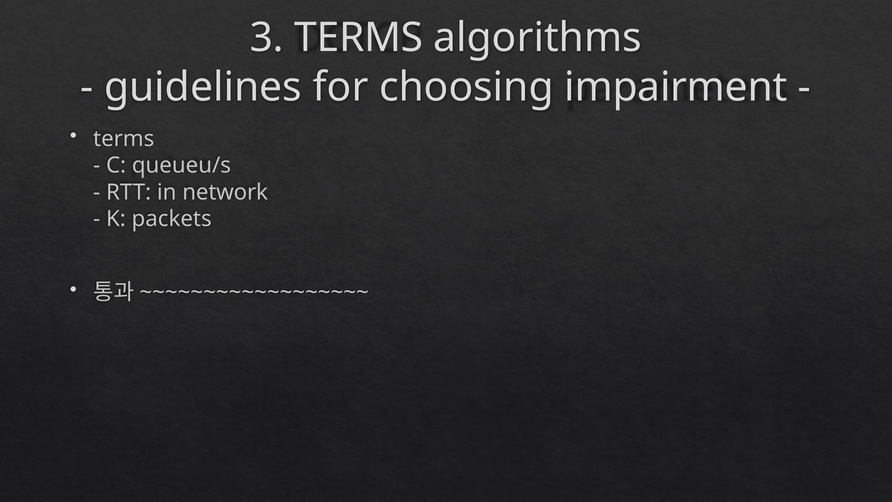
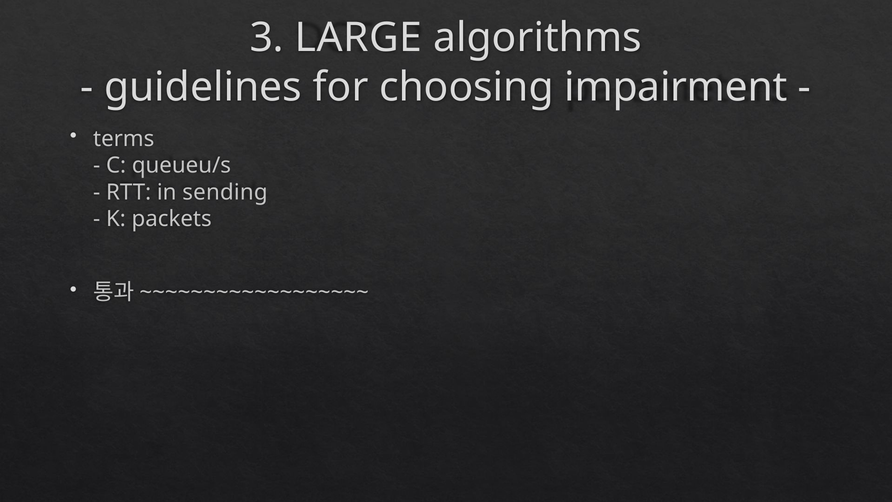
3 TERMS: TERMS -> LARGE
network: network -> sending
